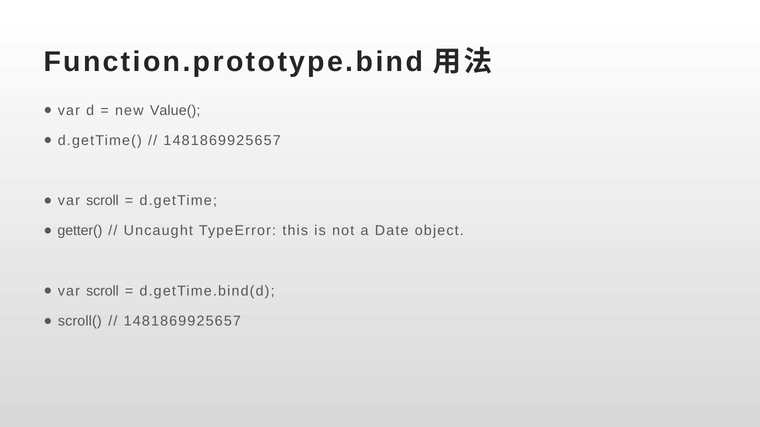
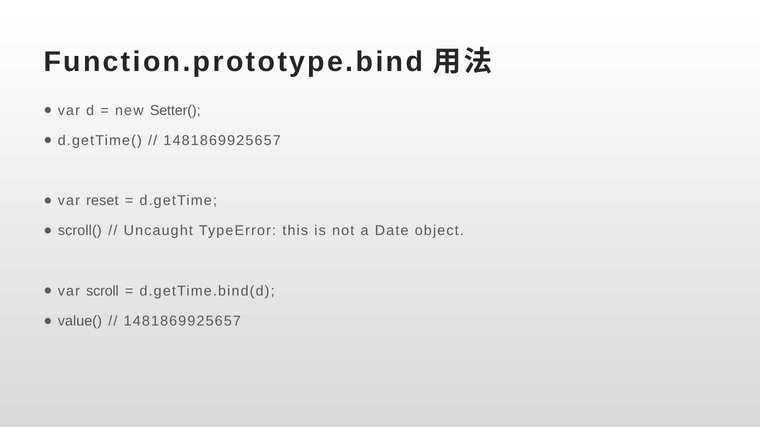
Value(: Value( -> Setter(
scroll at (102, 201): scroll -> reset
getter(: getter( -> scroll(
scroll(: scroll( -> value(
